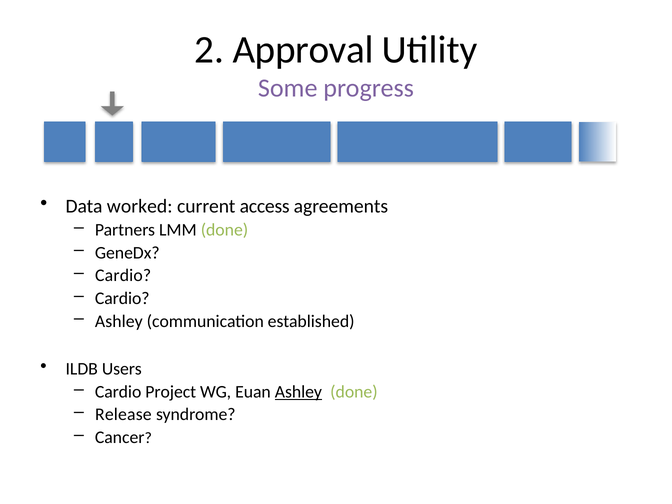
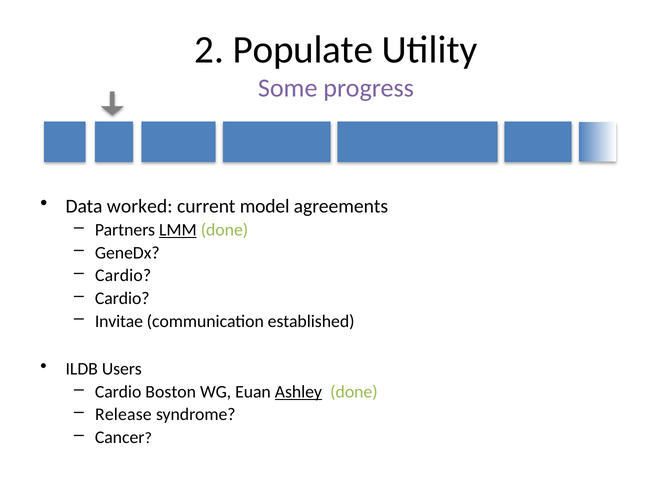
Approval: Approval -> Populate
access: access -> model
LMM underline: none -> present
Ashley at (119, 321): Ashley -> Invitae
Project: Project -> Boston
